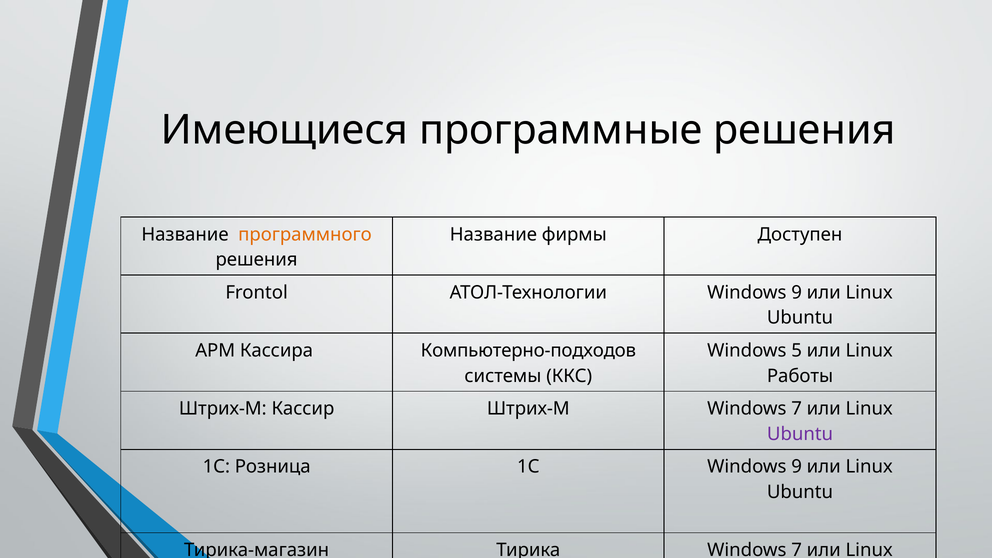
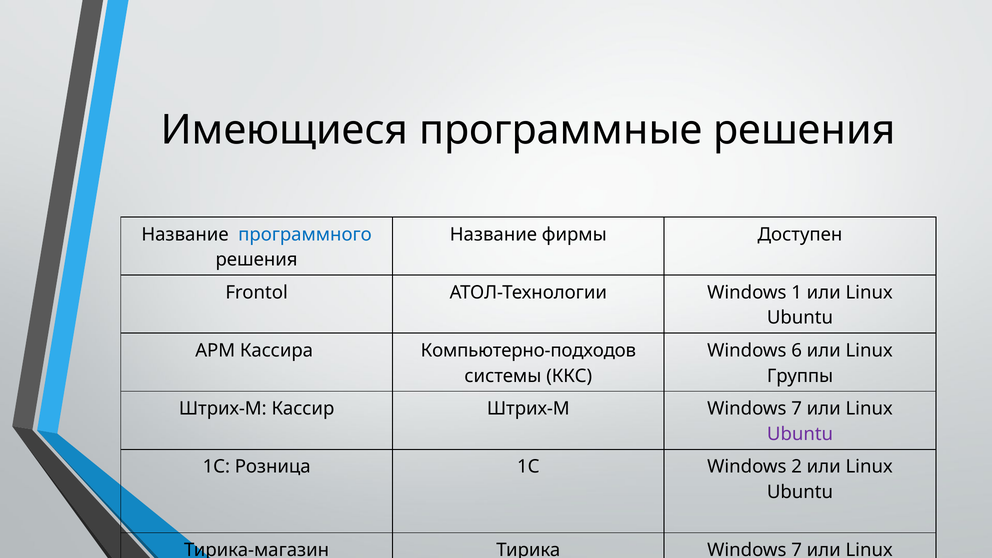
программного colour: orange -> blue
АТОЛ-Технологии Windows 9: 9 -> 1
5: 5 -> 6
Работы: Работы -> Группы
1С Windows 9: 9 -> 2
